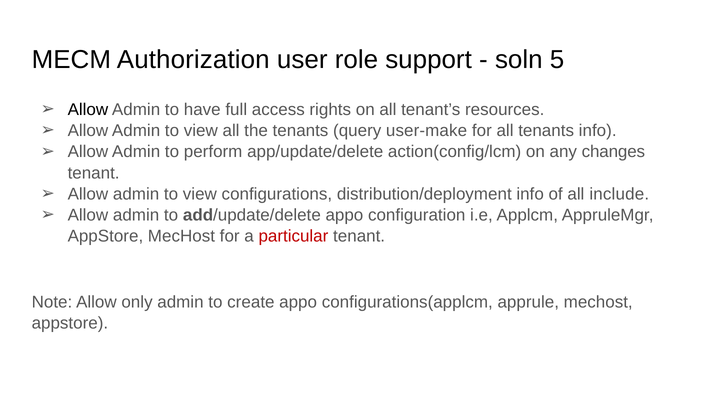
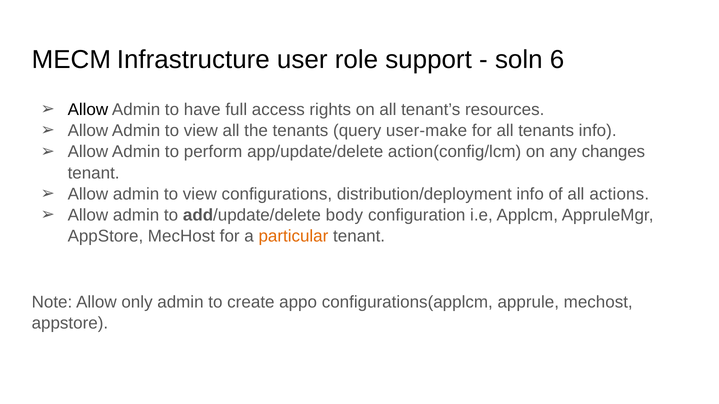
Authorization: Authorization -> Infrastructure
5: 5 -> 6
include: include -> actions
add/update/delete appo: appo -> body
particular colour: red -> orange
